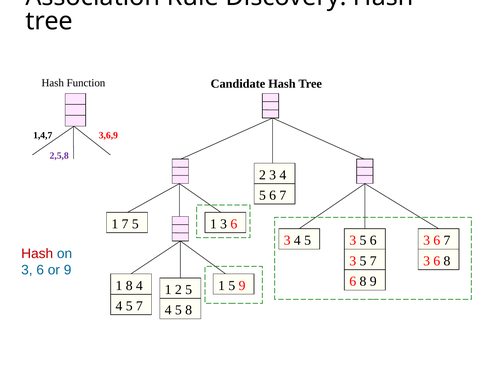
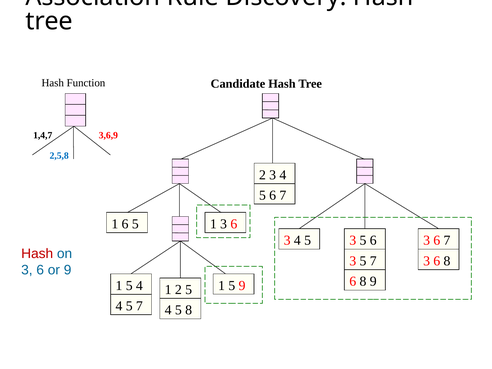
2,5,8 colour: purple -> blue
1 7: 7 -> 6
8 at (129, 286): 8 -> 5
